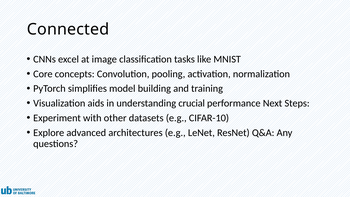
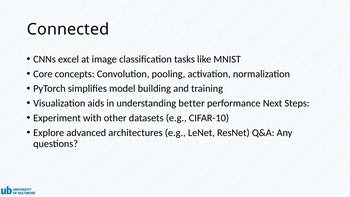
crucial: crucial -> better
